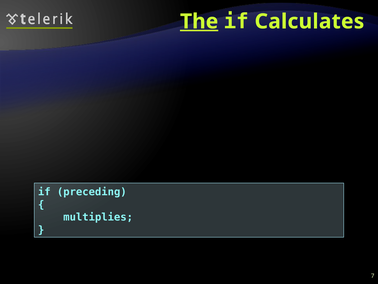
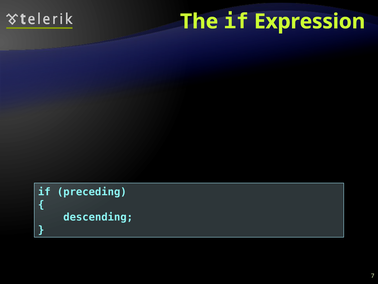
The at (199, 21) underline: present -> none
Calculates: Calculates -> Expression
multiplies: multiplies -> descending
